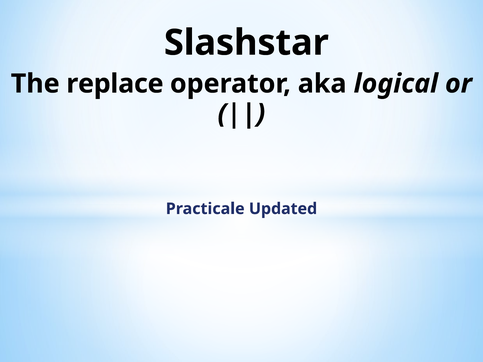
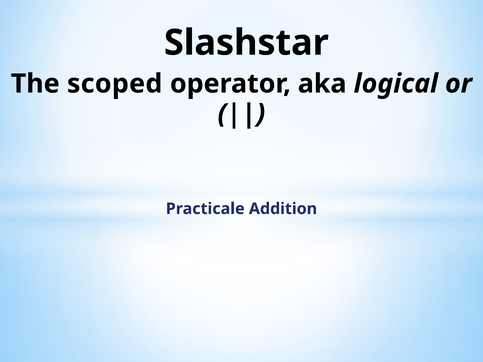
replace: replace -> scoped
Updated: Updated -> Addition
